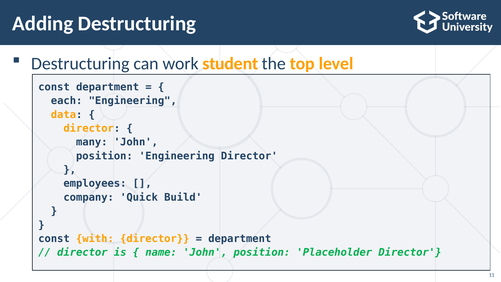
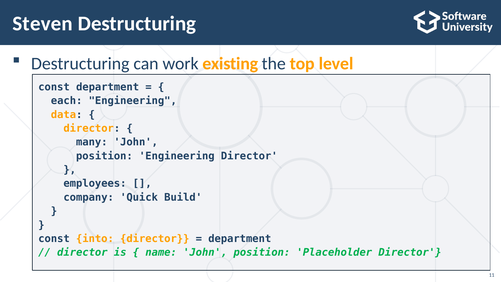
Adding: Adding -> Steven
student: student -> existing
with: with -> into
